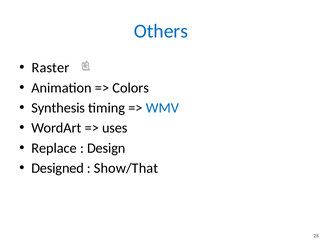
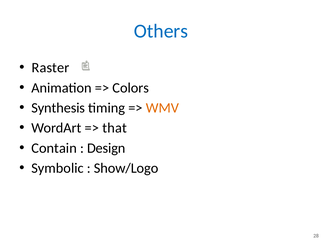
WMV colour: blue -> orange
uses: uses -> that
Replace: Replace -> Contain
Designed: Designed -> Symbolic
Show/That: Show/That -> Show/Logo
